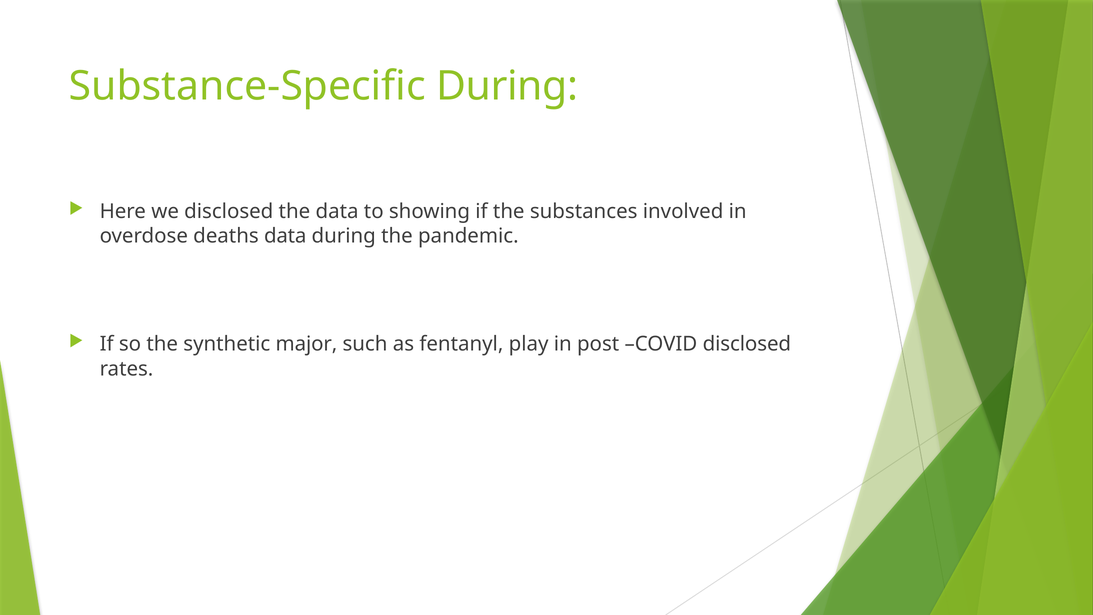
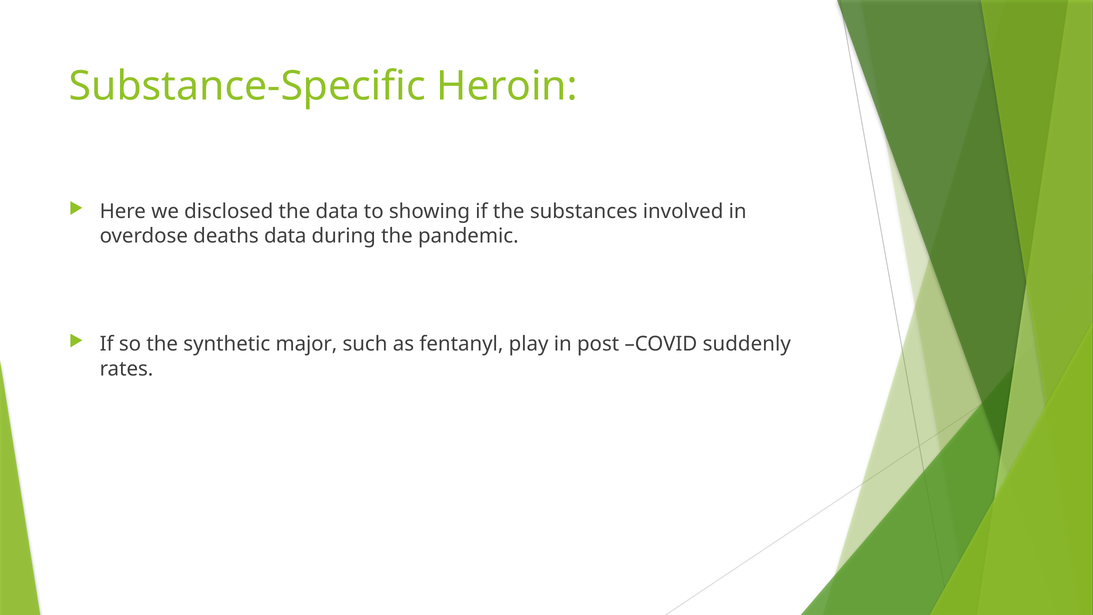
Substance-Specific During: During -> Heroin
COVID disclosed: disclosed -> suddenly
